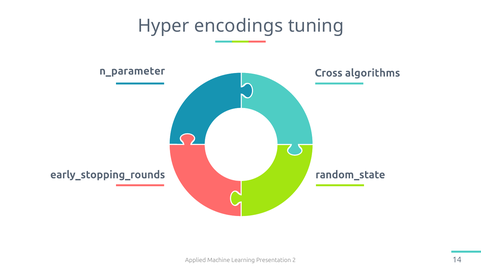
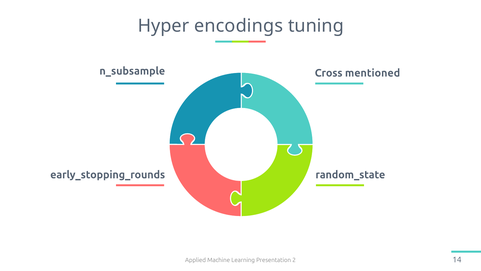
n_parameter: n_parameter -> n_subsample
algorithms: algorithms -> mentioned
